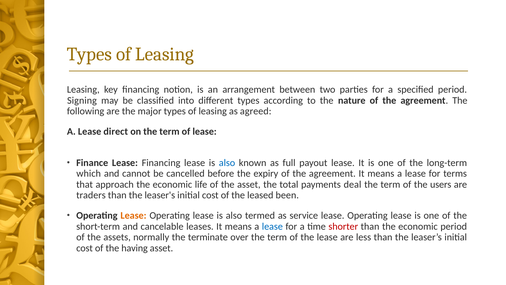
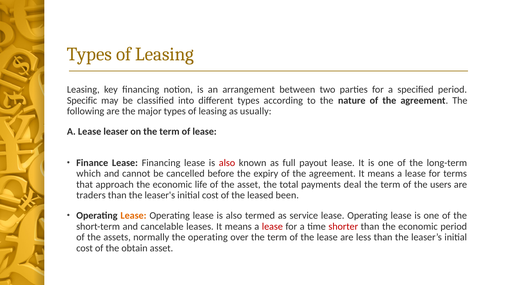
Signing: Signing -> Specific
agreed: agreed -> usually
direct: direct -> leaser
also at (227, 163) colour: blue -> red
lease at (272, 226) colour: blue -> red
the terminate: terminate -> operating
having: having -> obtain
